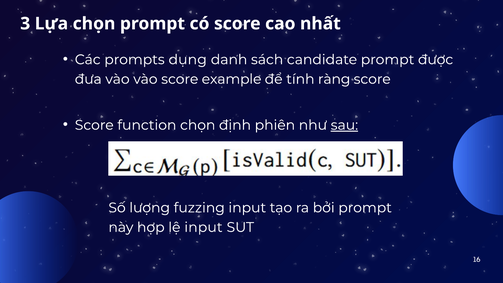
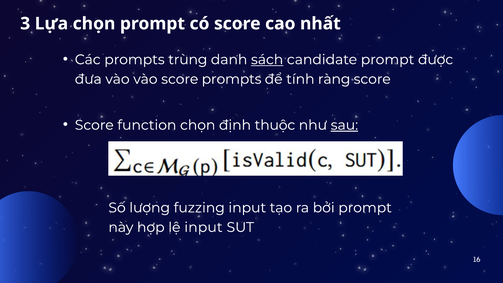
dụng: dụng -> trùng
sách underline: none -> present
score example: example -> prompts
phiên: phiên -> thuộc
